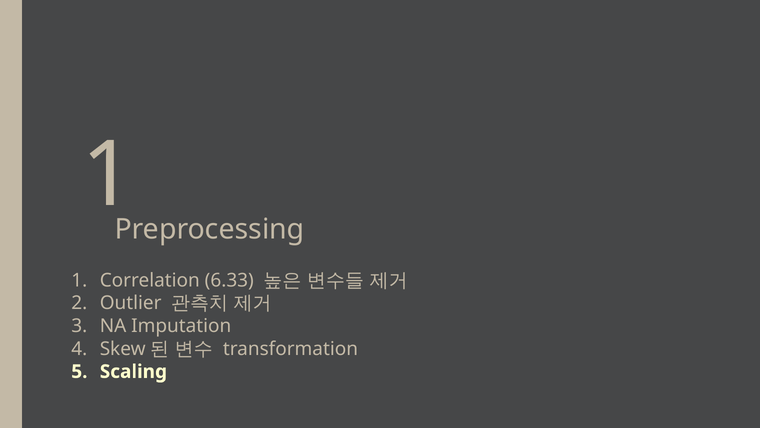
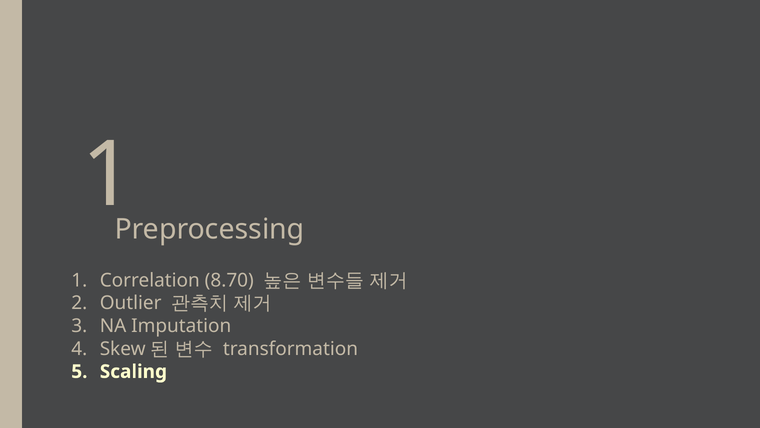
6.33: 6.33 -> 8.70
